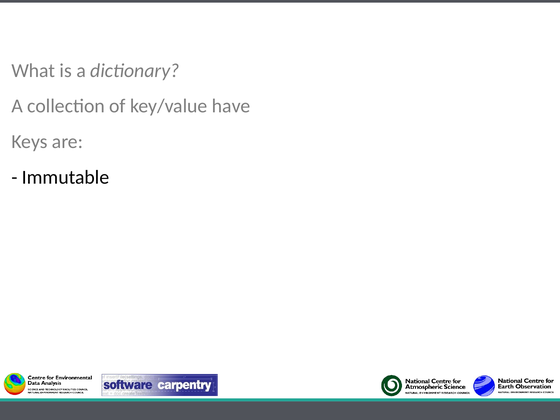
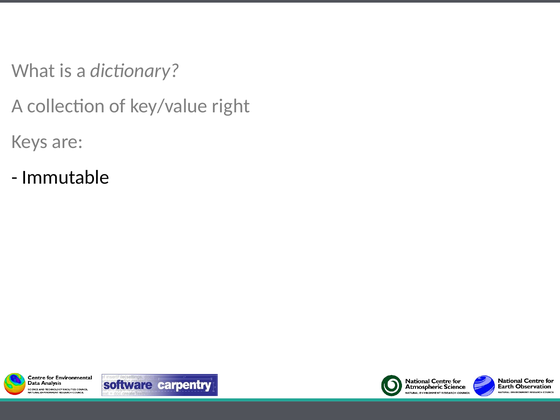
have: have -> right
